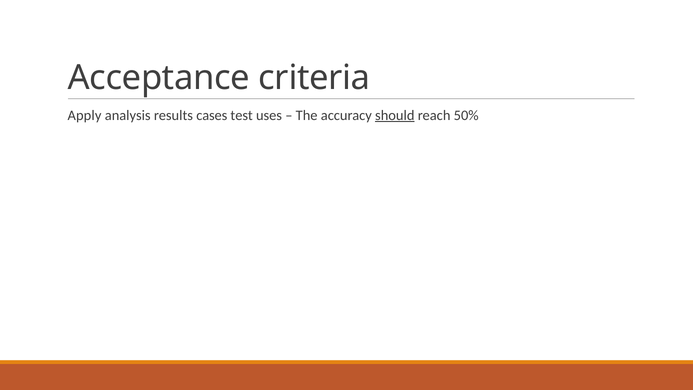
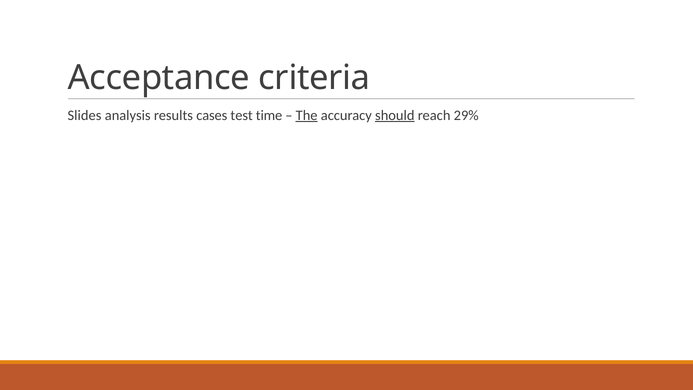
Apply: Apply -> Slides
uses: uses -> time
The underline: none -> present
50%: 50% -> 29%
